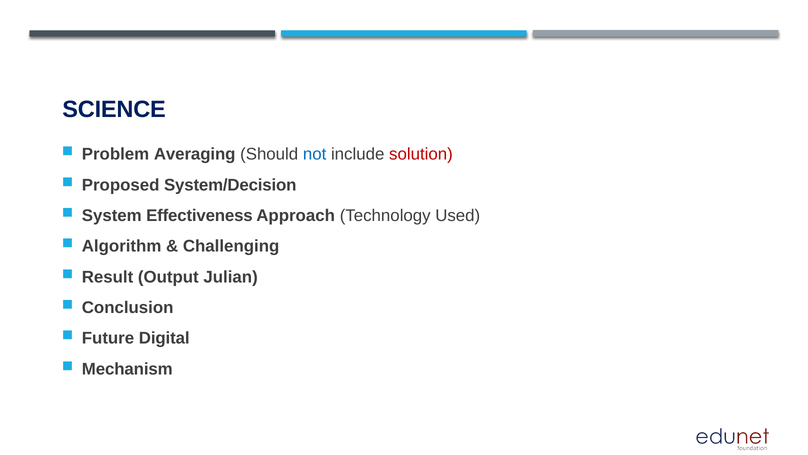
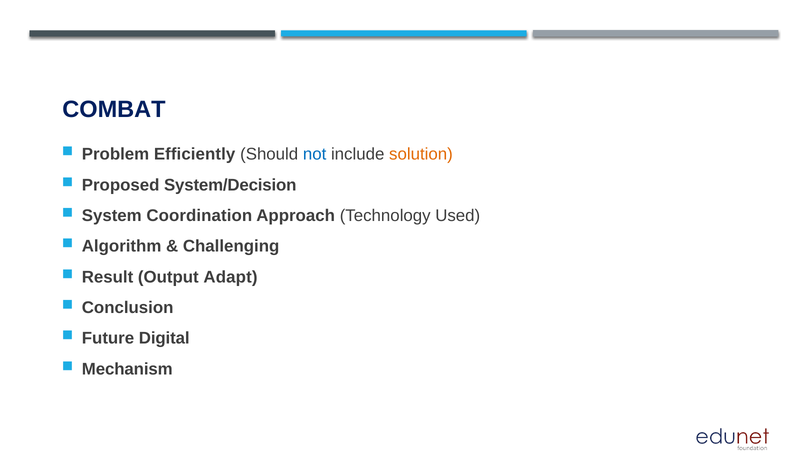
SCIENCE: SCIENCE -> COMBAT
Averaging: Averaging -> Efficiently
solution colour: red -> orange
Effectiveness: Effectiveness -> Coordination
Julian: Julian -> Adapt
